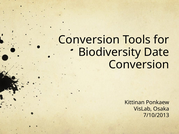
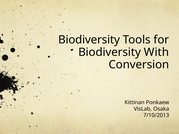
Conversion at (89, 40): Conversion -> Biodiversity
Date: Date -> With
